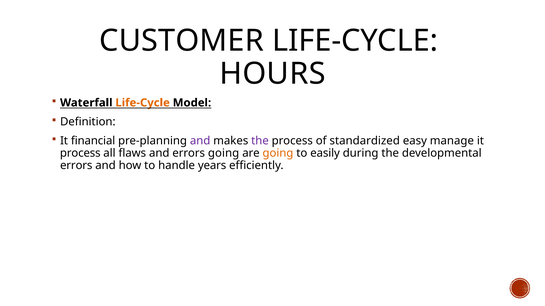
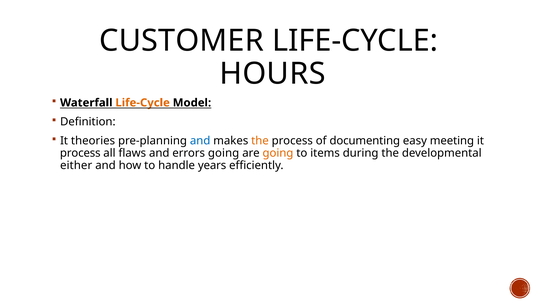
financial: financial -> theories
and at (200, 141) colour: purple -> blue
the at (260, 141) colour: purple -> orange
standardized: standardized -> documenting
manage: manage -> meeting
easily: easily -> items
errors at (76, 166): errors -> either
